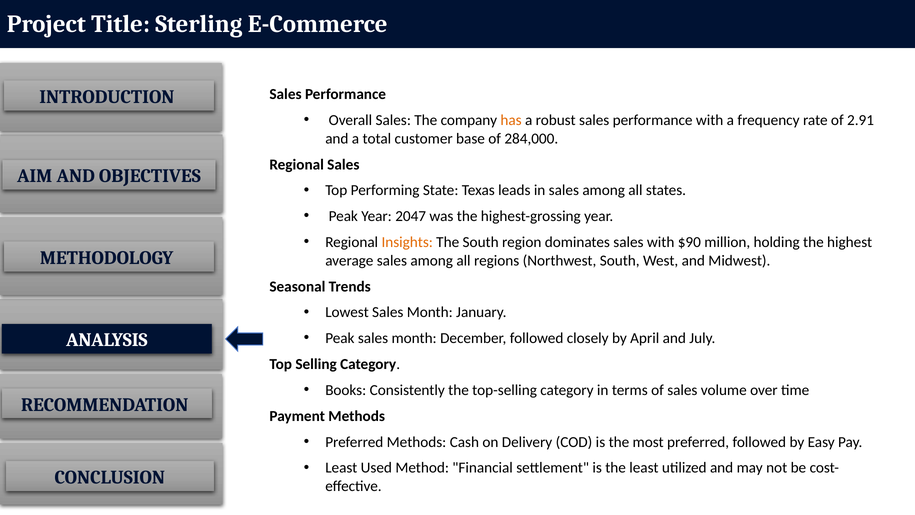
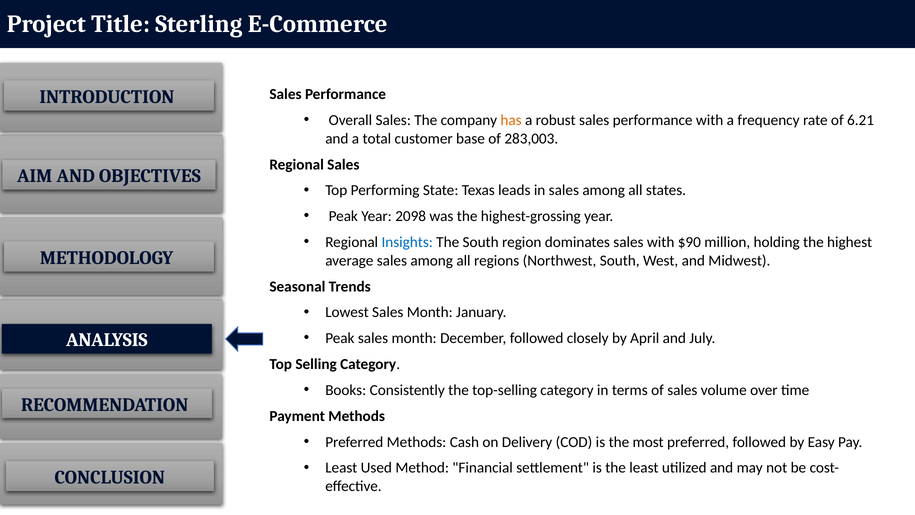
2.91: 2.91 -> 6.21
284,000: 284,000 -> 283,003
2047: 2047 -> 2098
Insights colour: orange -> blue
